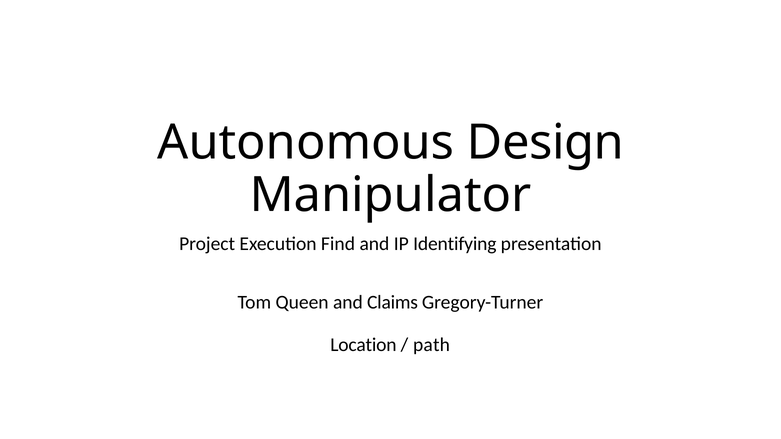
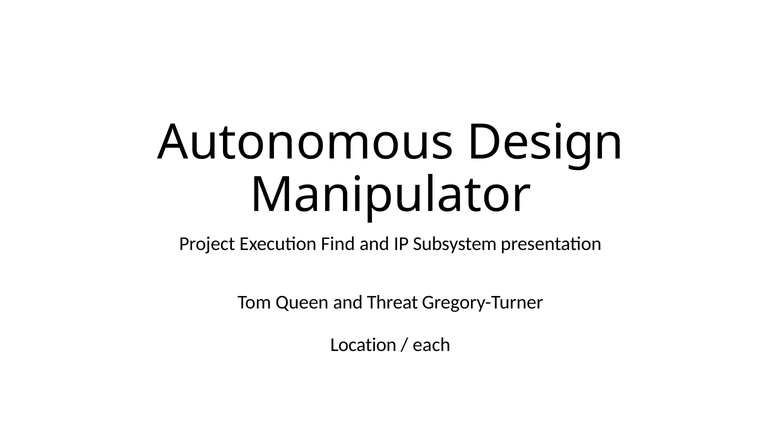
Identifying: Identifying -> Subsystem
Claims: Claims -> Threat
path: path -> each
